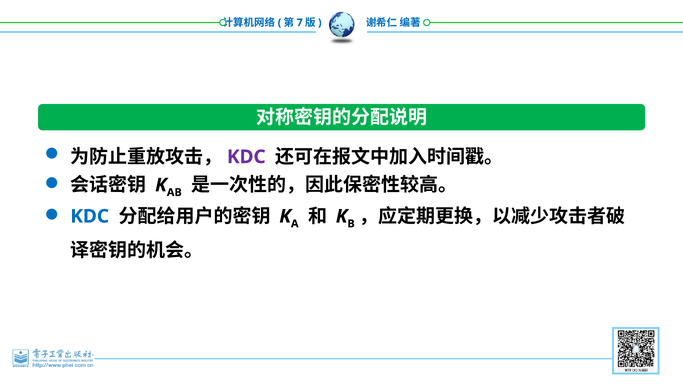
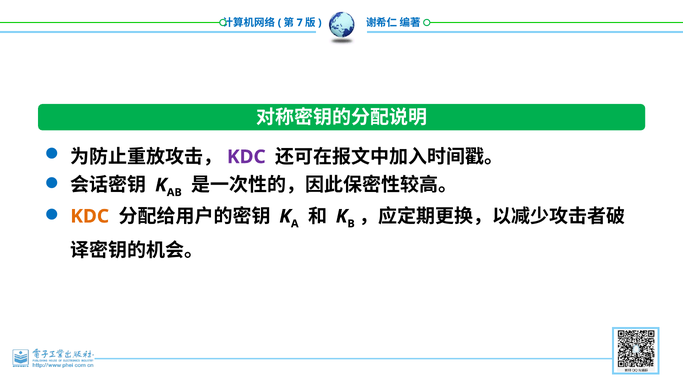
KDC at (90, 216) colour: blue -> orange
